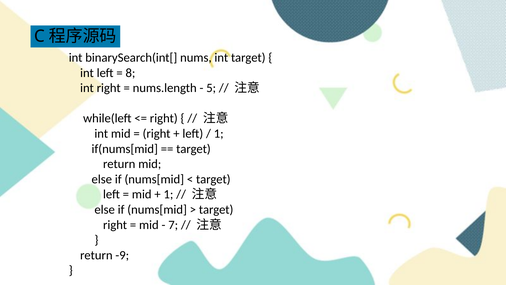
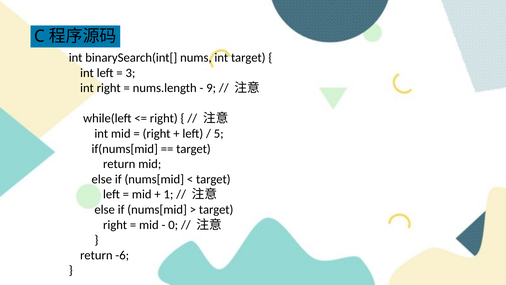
8: 8 -> 3
5: 5 -> 9
1 at (219, 133): 1 -> 5
7: 7 -> 0
-9: -9 -> -6
